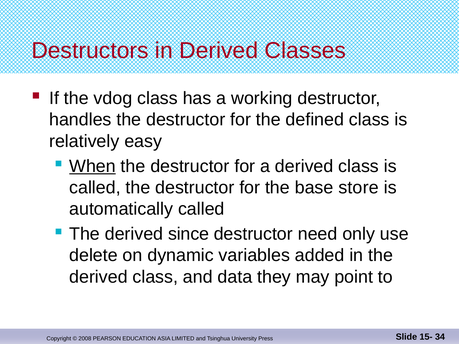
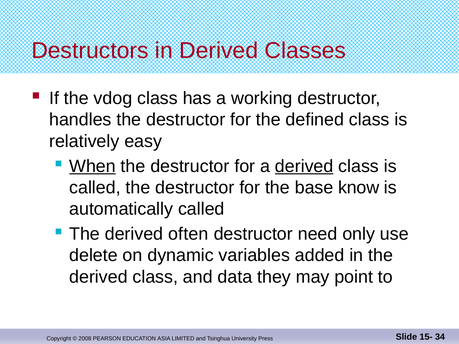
derived at (304, 166) underline: none -> present
store: store -> know
since: since -> often
